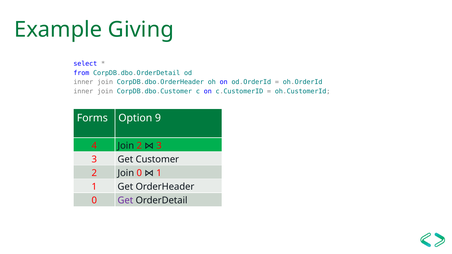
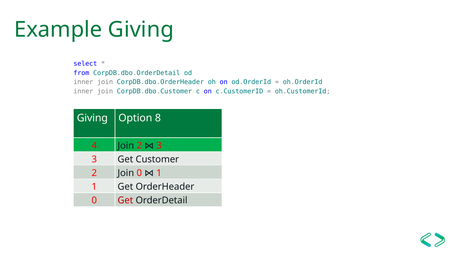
Forms at (92, 118): Forms -> Giving
9: 9 -> 8
Get at (125, 201) colour: purple -> red
